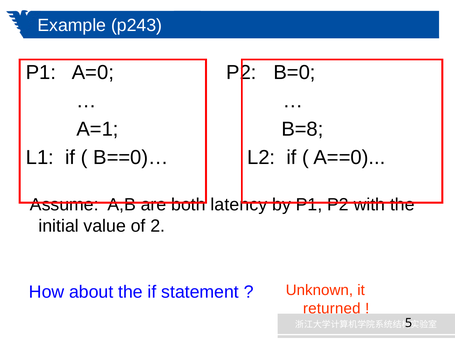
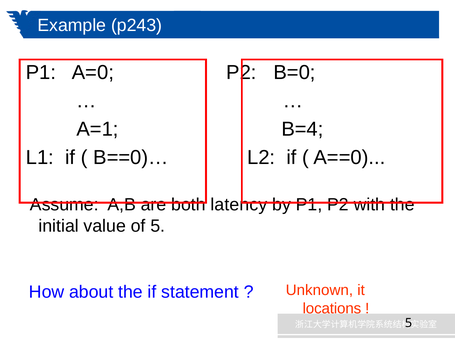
B=8: B=8 -> B=4
of 2: 2 -> 5
returned: returned -> locations
